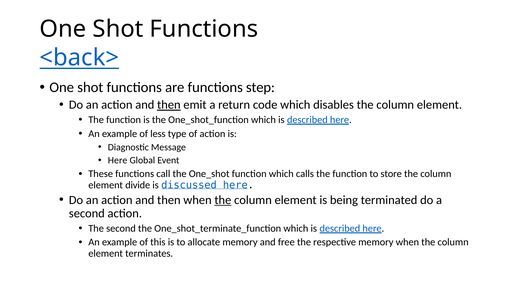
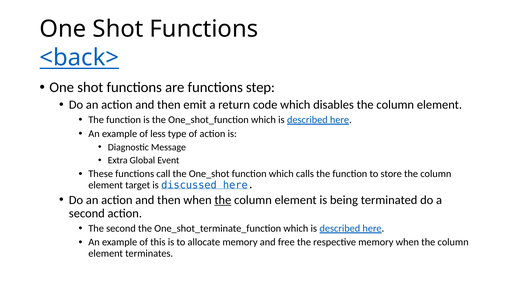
then at (169, 105) underline: present -> none
Here at (118, 161): Here -> Extra
divide: divide -> target
